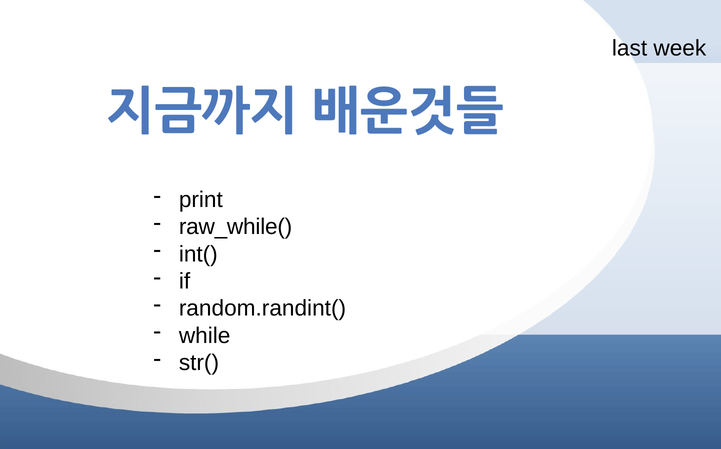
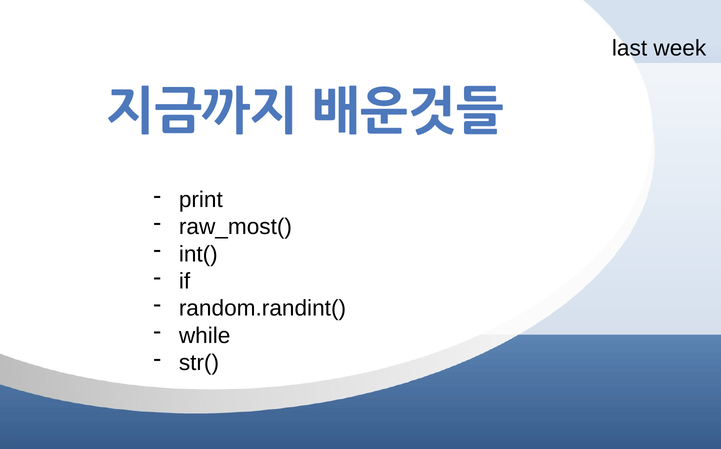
raw_while(: raw_while( -> raw_most(
